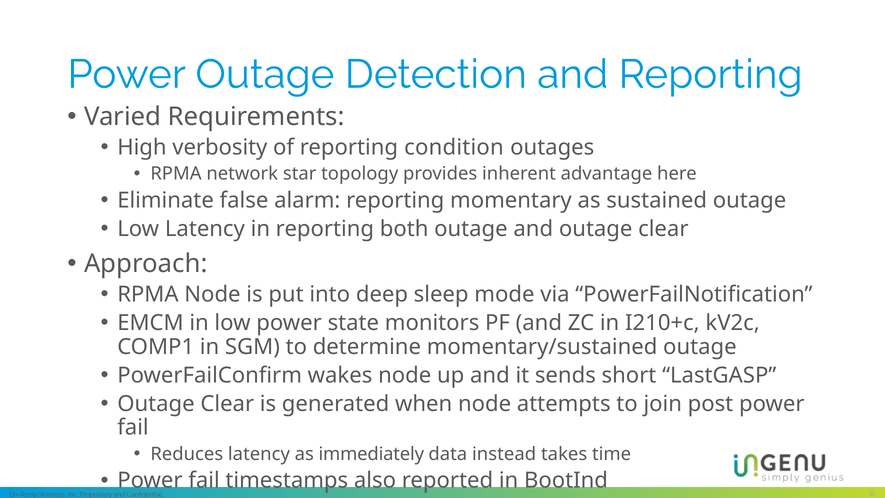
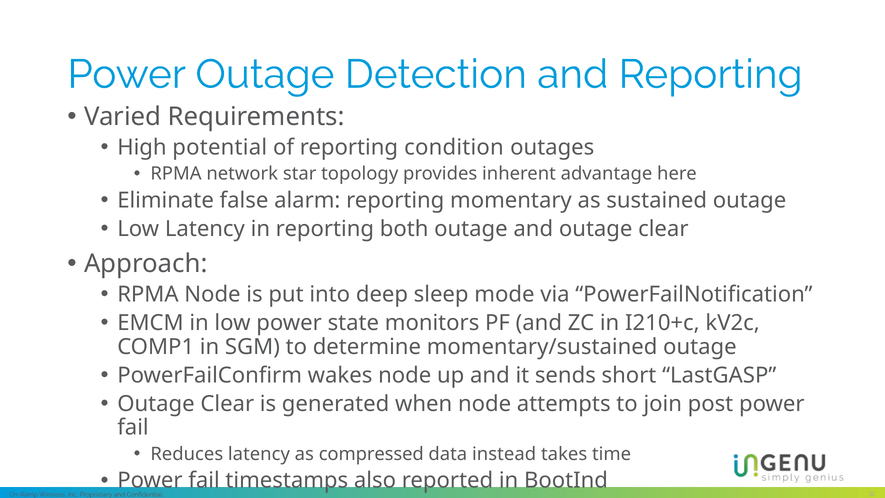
verbosity: verbosity -> potential
immediately: immediately -> compressed
